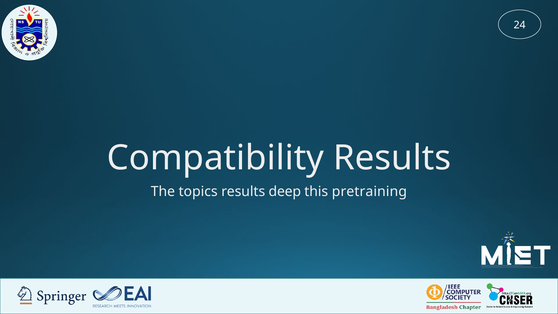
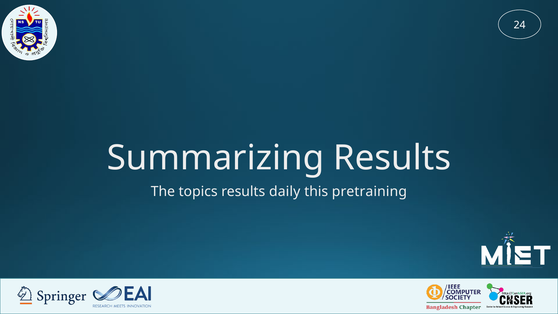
Compatibility: Compatibility -> Summarizing
deep: deep -> daily
